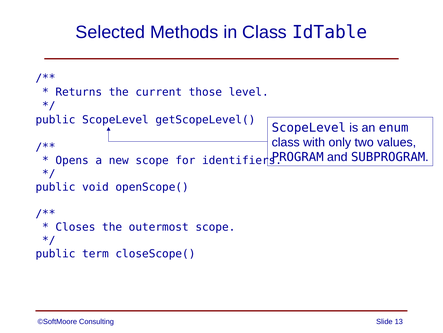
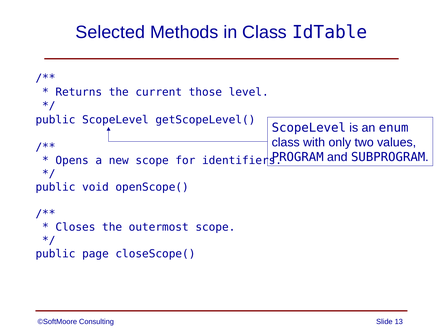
term: term -> page
